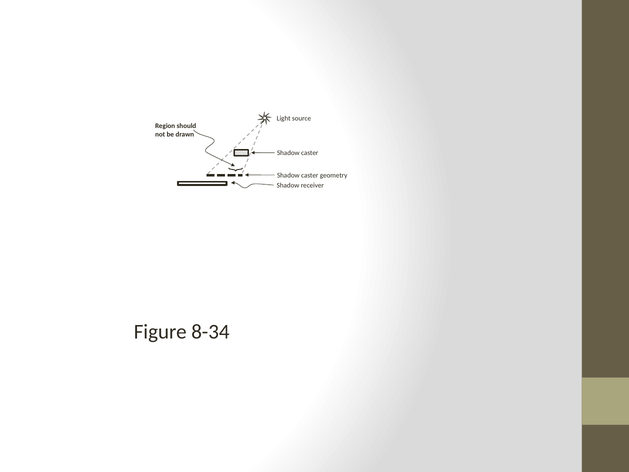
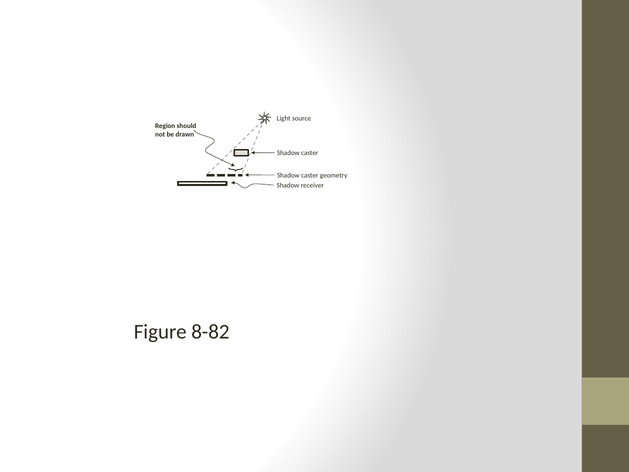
8-34: 8-34 -> 8-82
